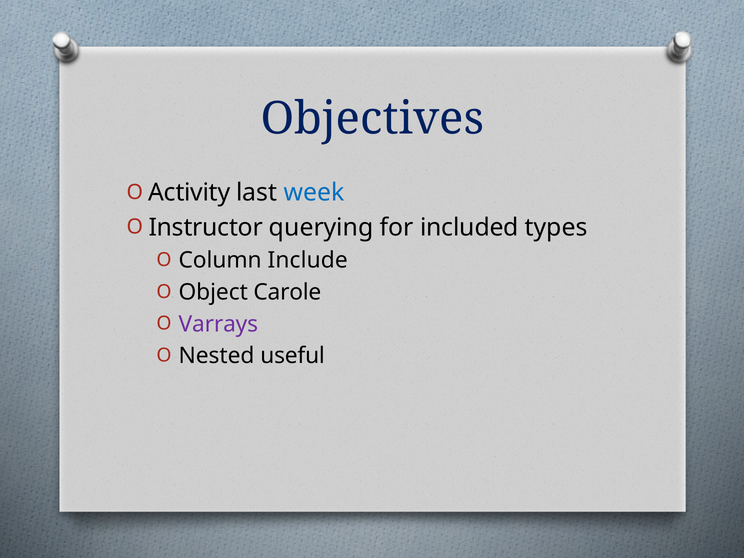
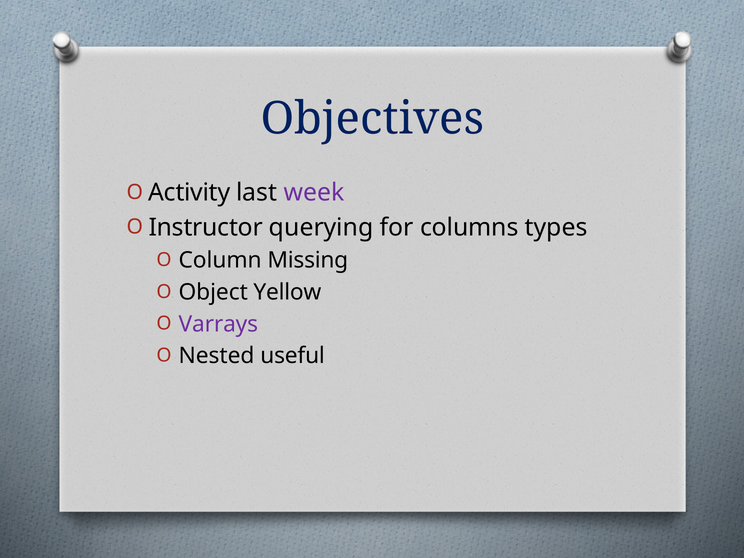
week colour: blue -> purple
included: included -> columns
Include: Include -> Missing
Carole: Carole -> Yellow
